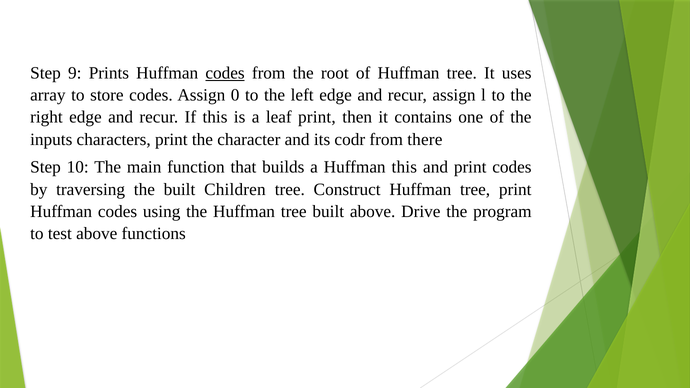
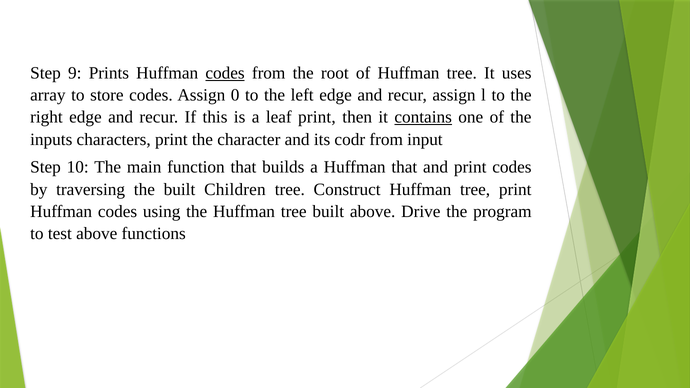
contains underline: none -> present
there: there -> input
Huffman this: this -> that
